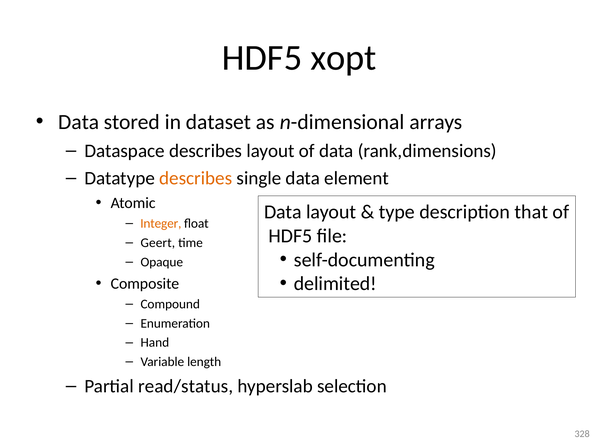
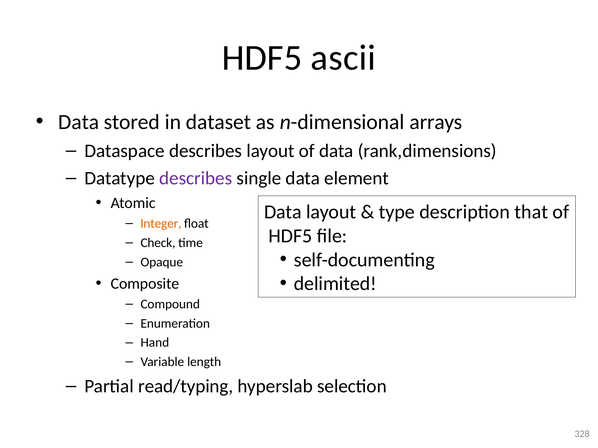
xopt: xopt -> ascii
describes at (196, 179) colour: orange -> purple
Geert: Geert -> Check
read/status: read/status -> read/typing
